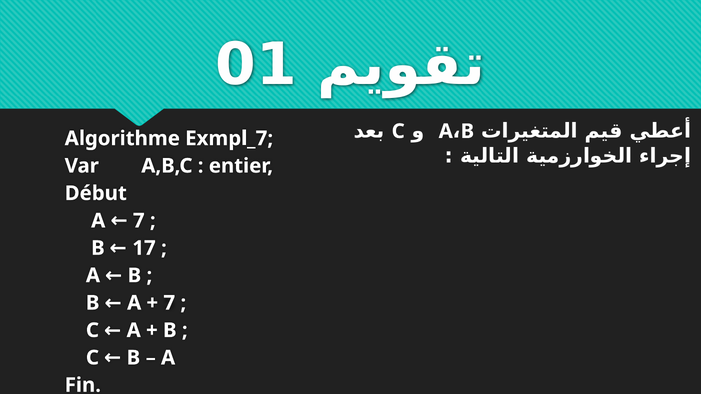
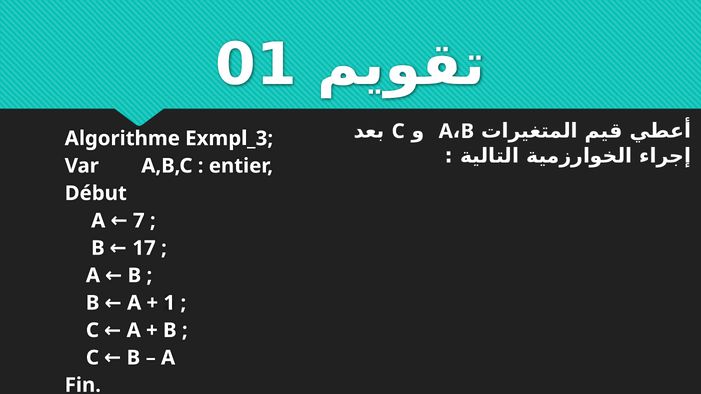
Exmpl_7: Exmpl_7 -> Exmpl_3
7 at (169, 303): 7 -> 1
